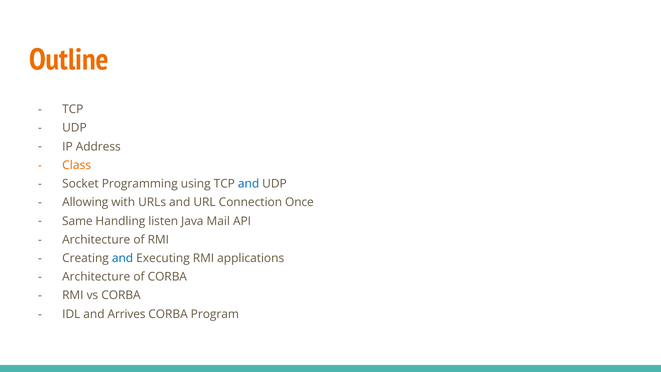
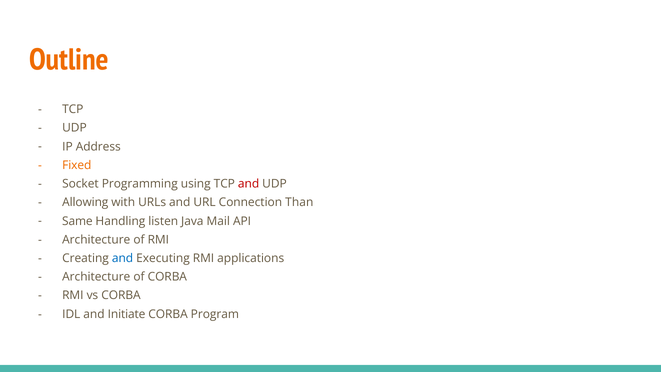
Class: Class -> Fixed
and at (249, 184) colour: blue -> red
Once: Once -> Than
Arrives: Arrives -> Initiate
